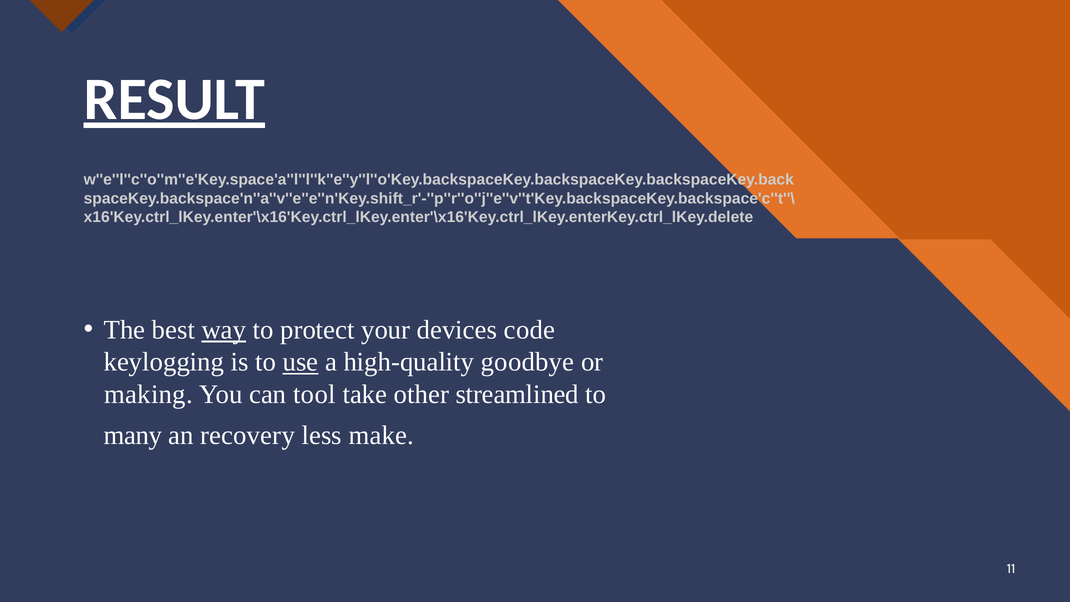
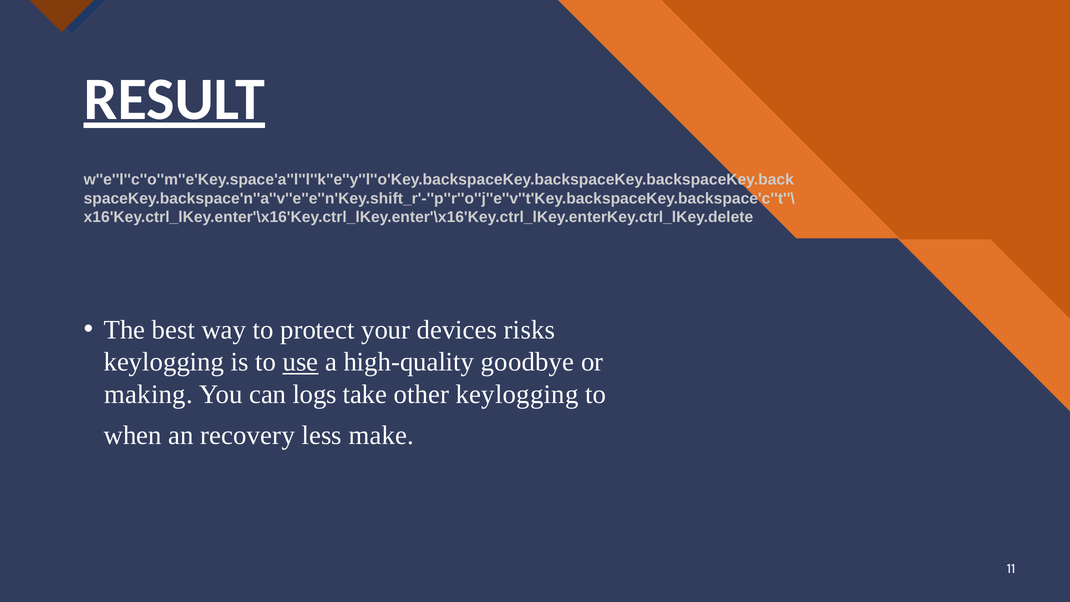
way underline: present -> none
code: code -> risks
tool: tool -> logs
other streamlined: streamlined -> keylogging
many: many -> when
